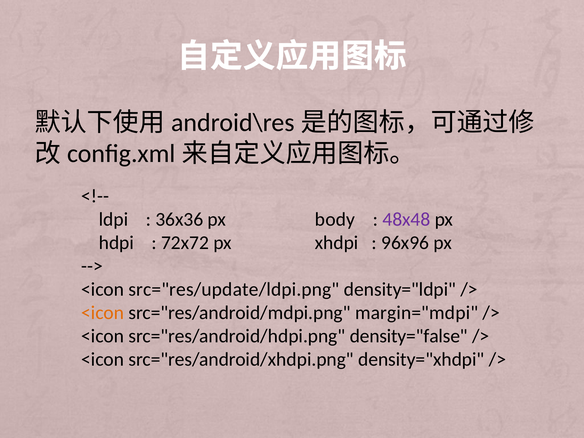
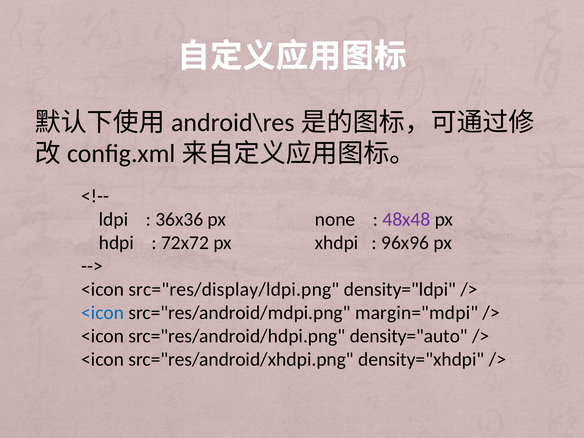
body: body -> none
src="res/update/ldpi.png: src="res/update/ldpi.png -> src="res/display/ldpi.png
<icon at (103, 313) colour: orange -> blue
density="false: density="false -> density="auto
